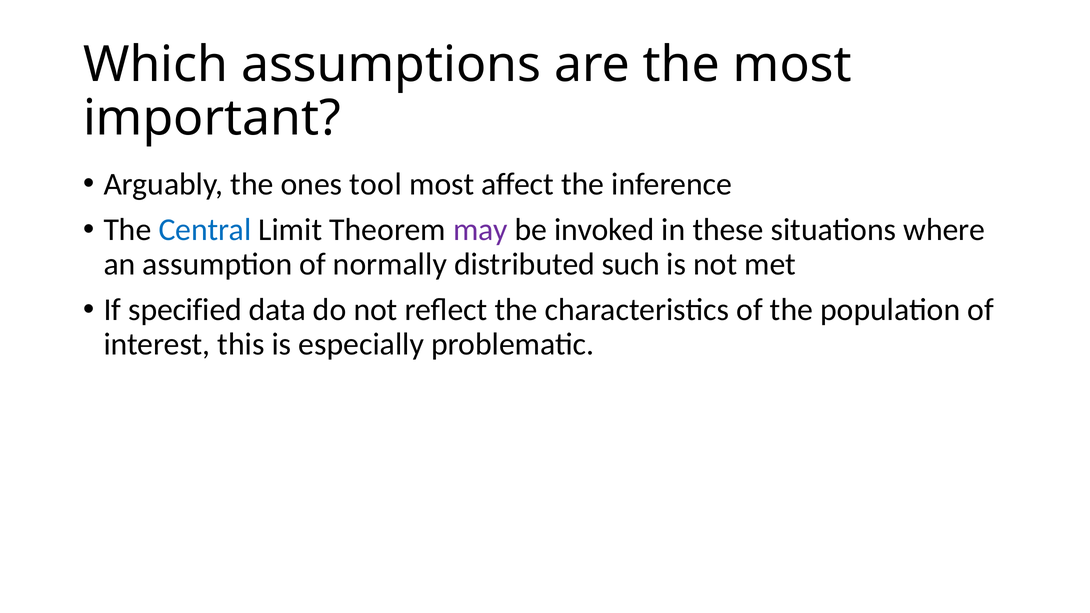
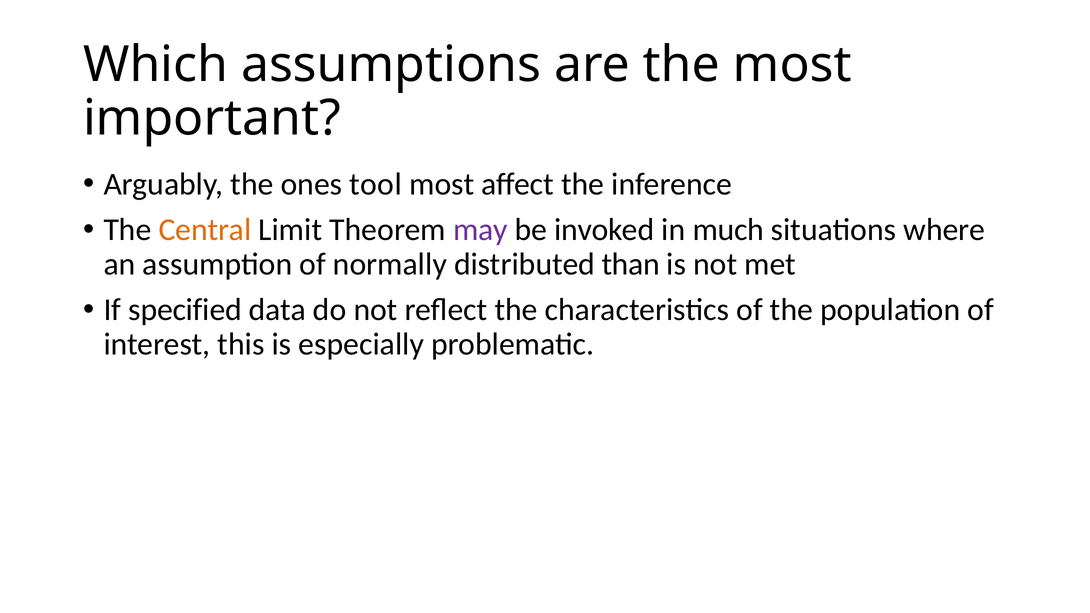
Central colour: blue -> orange
these: these -> much
such: such -> than
